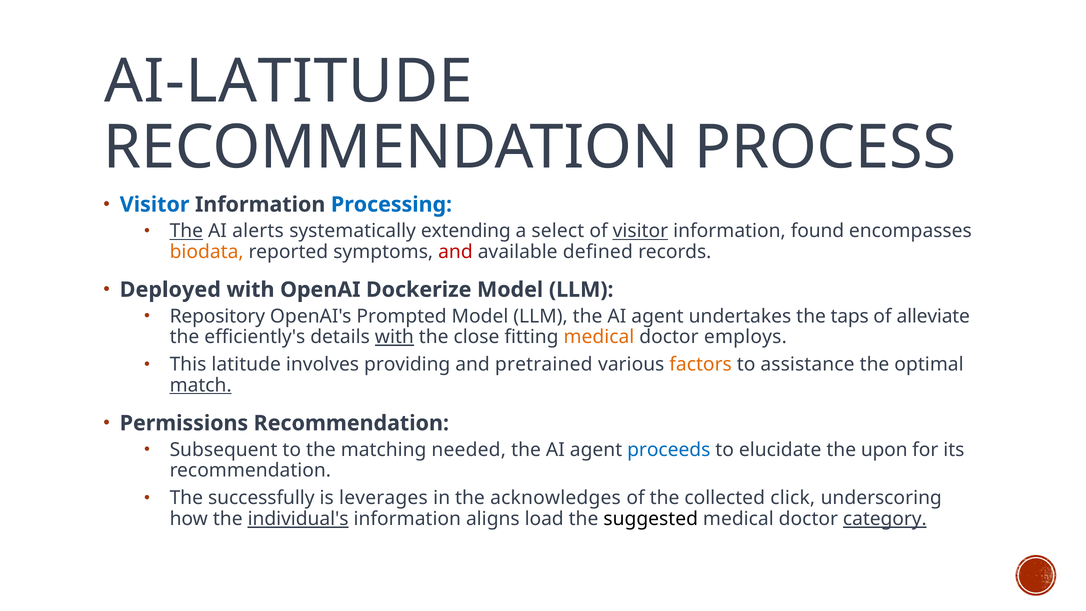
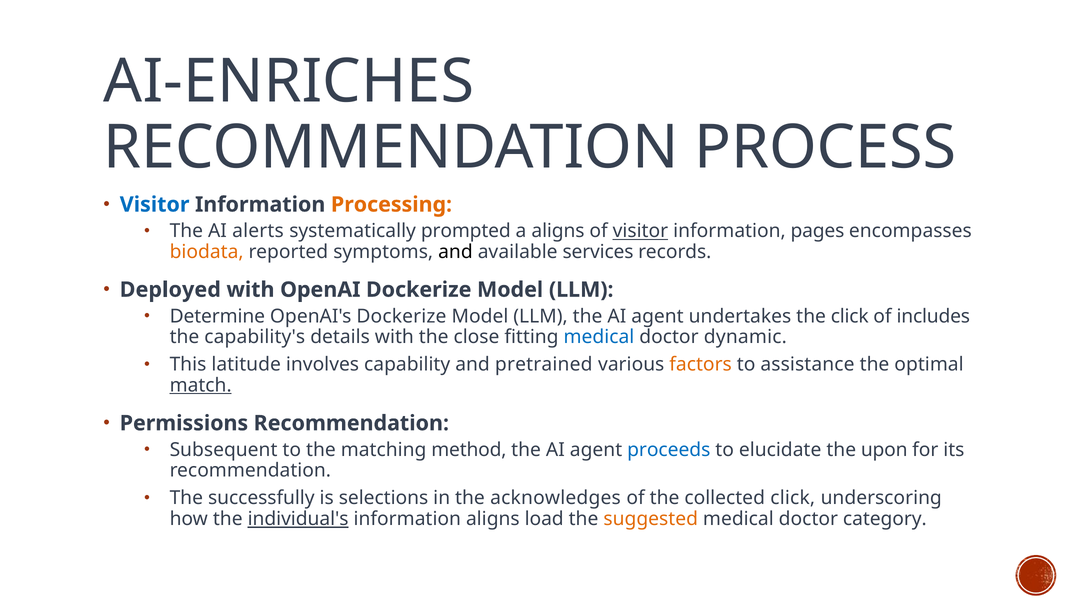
AI-LATITUDE: AI-LATITUDE -> AI-ENRICHES
Processing colour: blue -> orange
The at (186, 231) underline: present -> none
extending: extending -> prompted
a select: select -> aligns
found: found -> pages
and at (455, 252) colour: red -> black
defined: defined -> services
Repository: Repository -> Determine
OpenAI's Prompted: Prompted -> Dockerize
the taps: taps -> click
alleviate: alleviate -> includes
efficiently's: efficiently's -> capability's
with at (394, 337) underline: present -> none
medical at (599, 337) colour: orange -> blue
employs: employs -> dynamic
providing: providing -> capability
needed: needed -> method
leverages: leverages -> selections
suggested colour: black -> orange
category underline: present -> none
